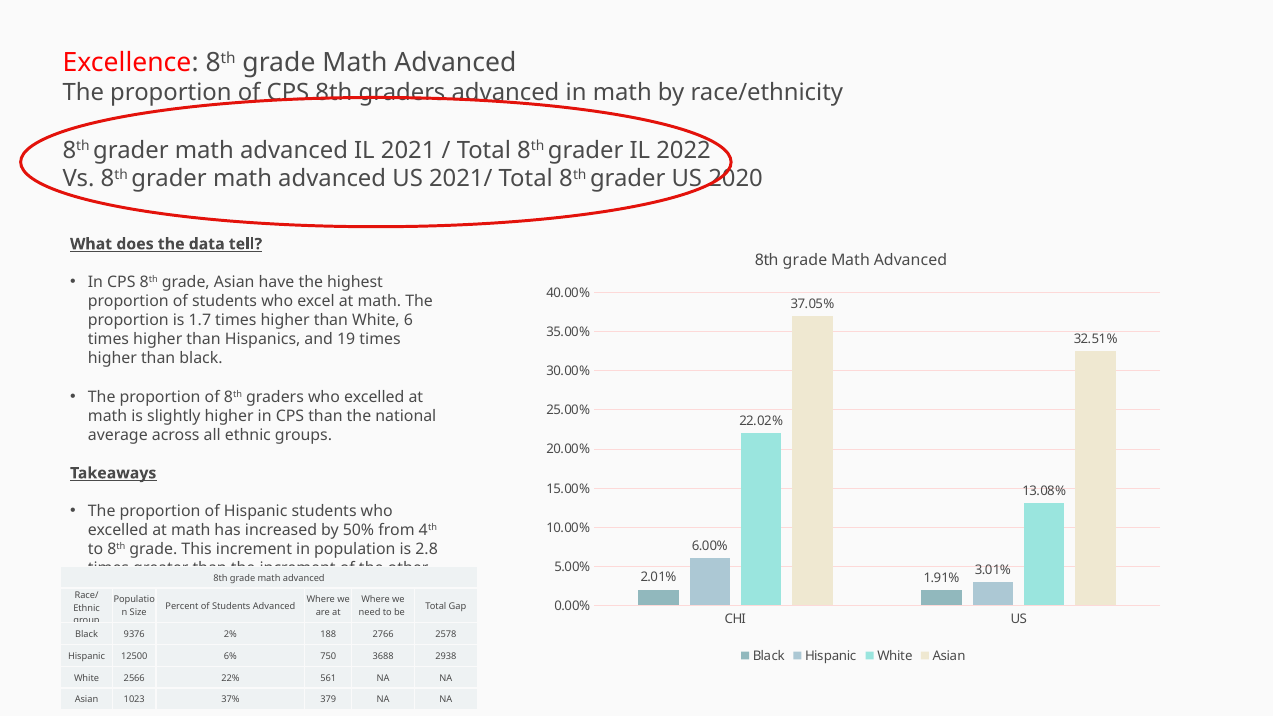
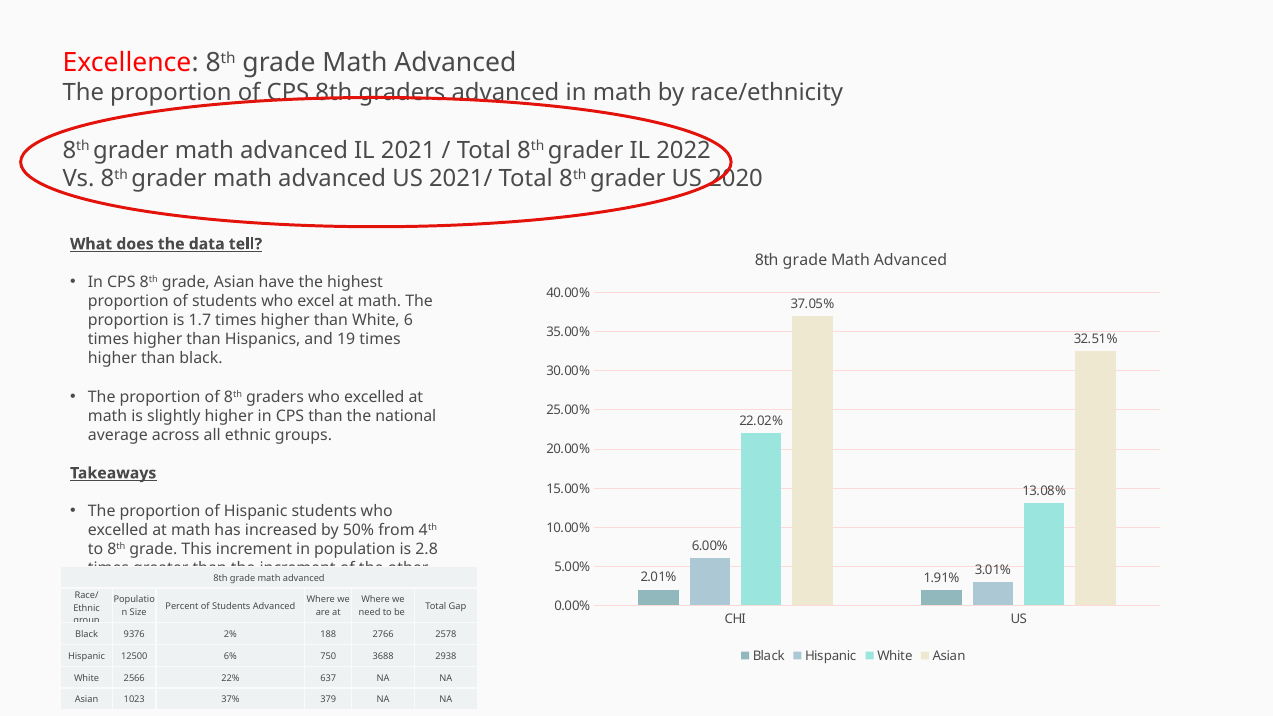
561: 561 -> 637
